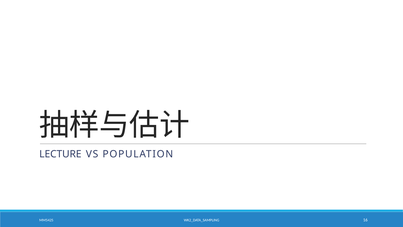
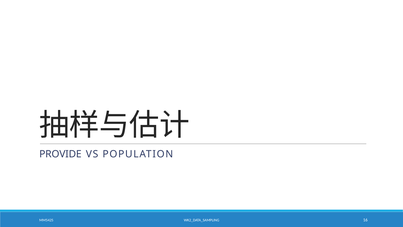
LECTURE: LECTURE -> PROVIDE
